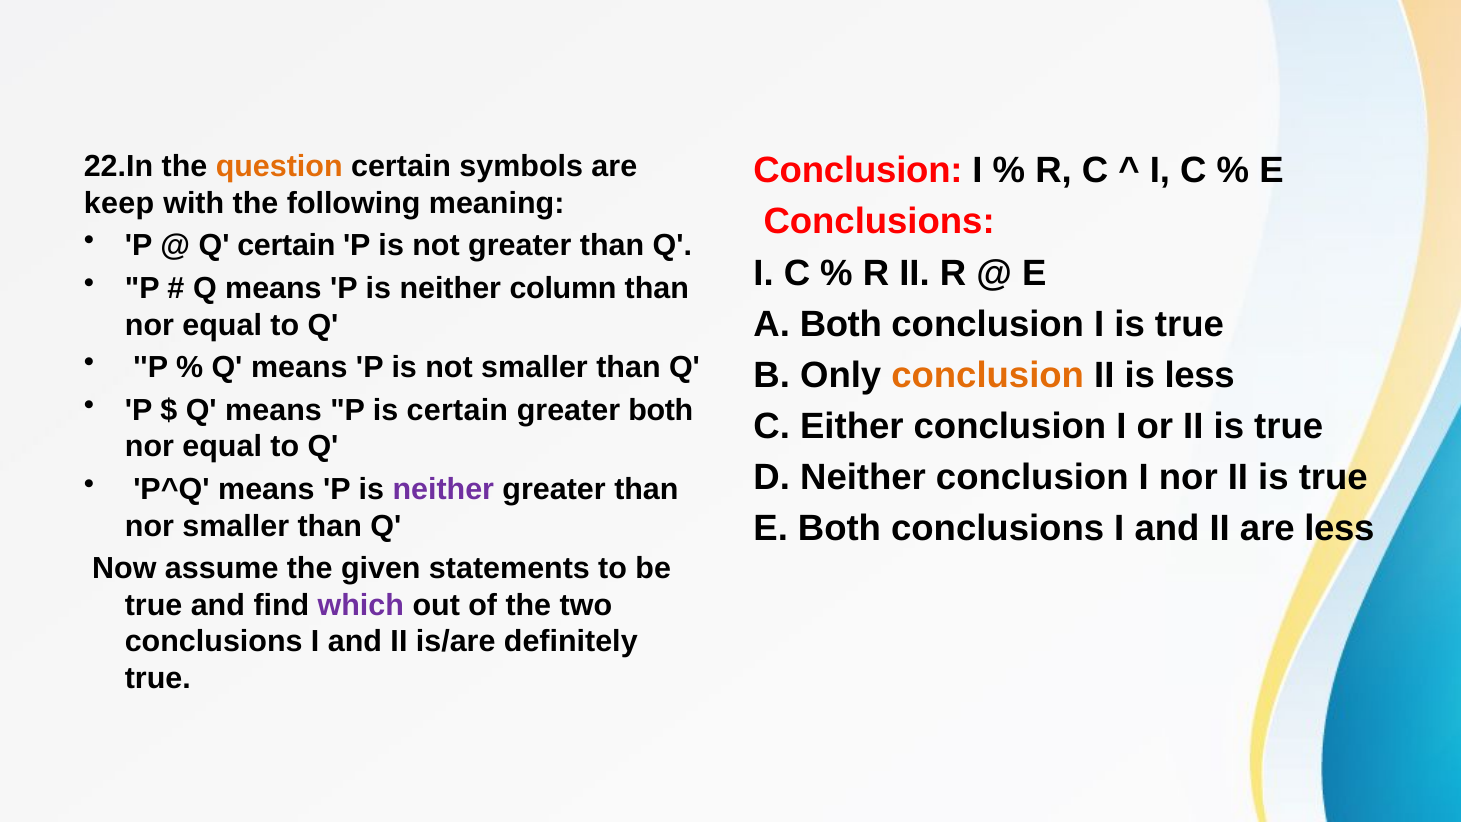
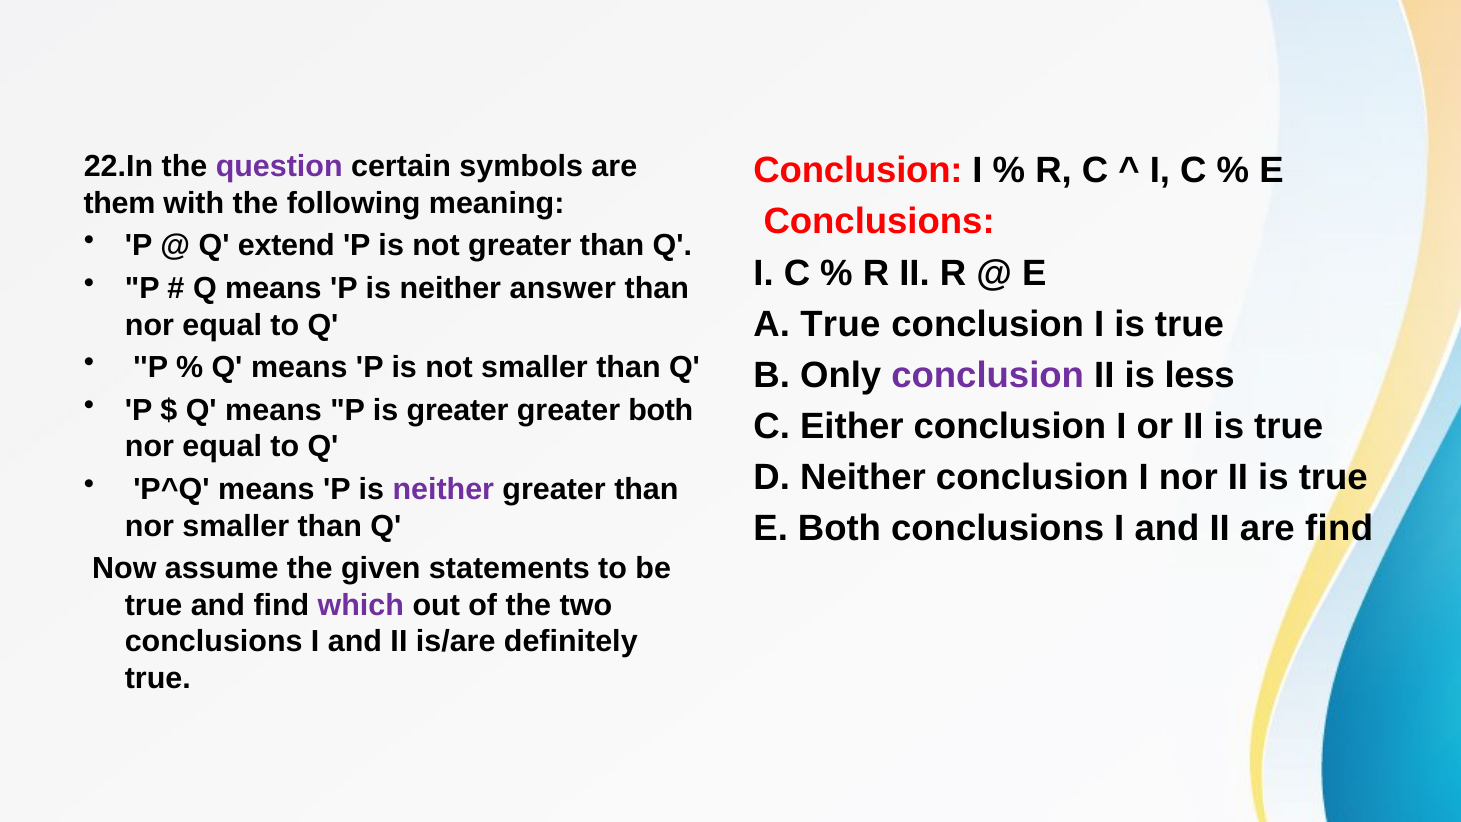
question colour: orange -> purple
keep: keep -> them
Q certain: certain -> extend
column: column -> answer
A Both: Both -> True
conclusion at (988, 375) colour: orange -> purple
is certain: certain -> greater
are less: less -> find
